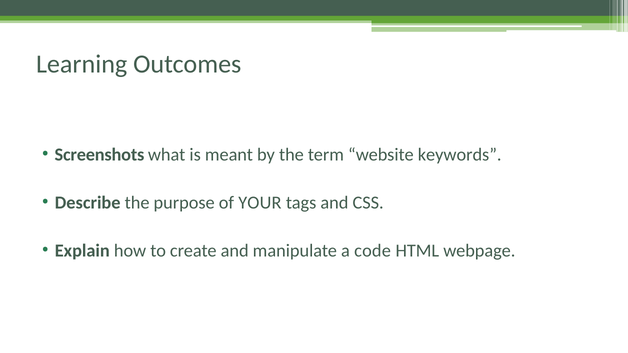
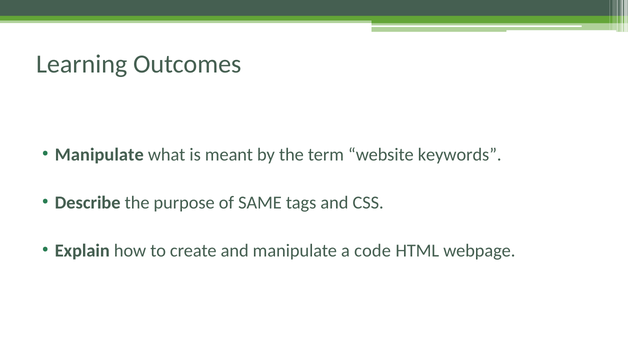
Screenshots at (99, 155): Screenshots -> Manipulate
YOUR: YOUR -> SAME
